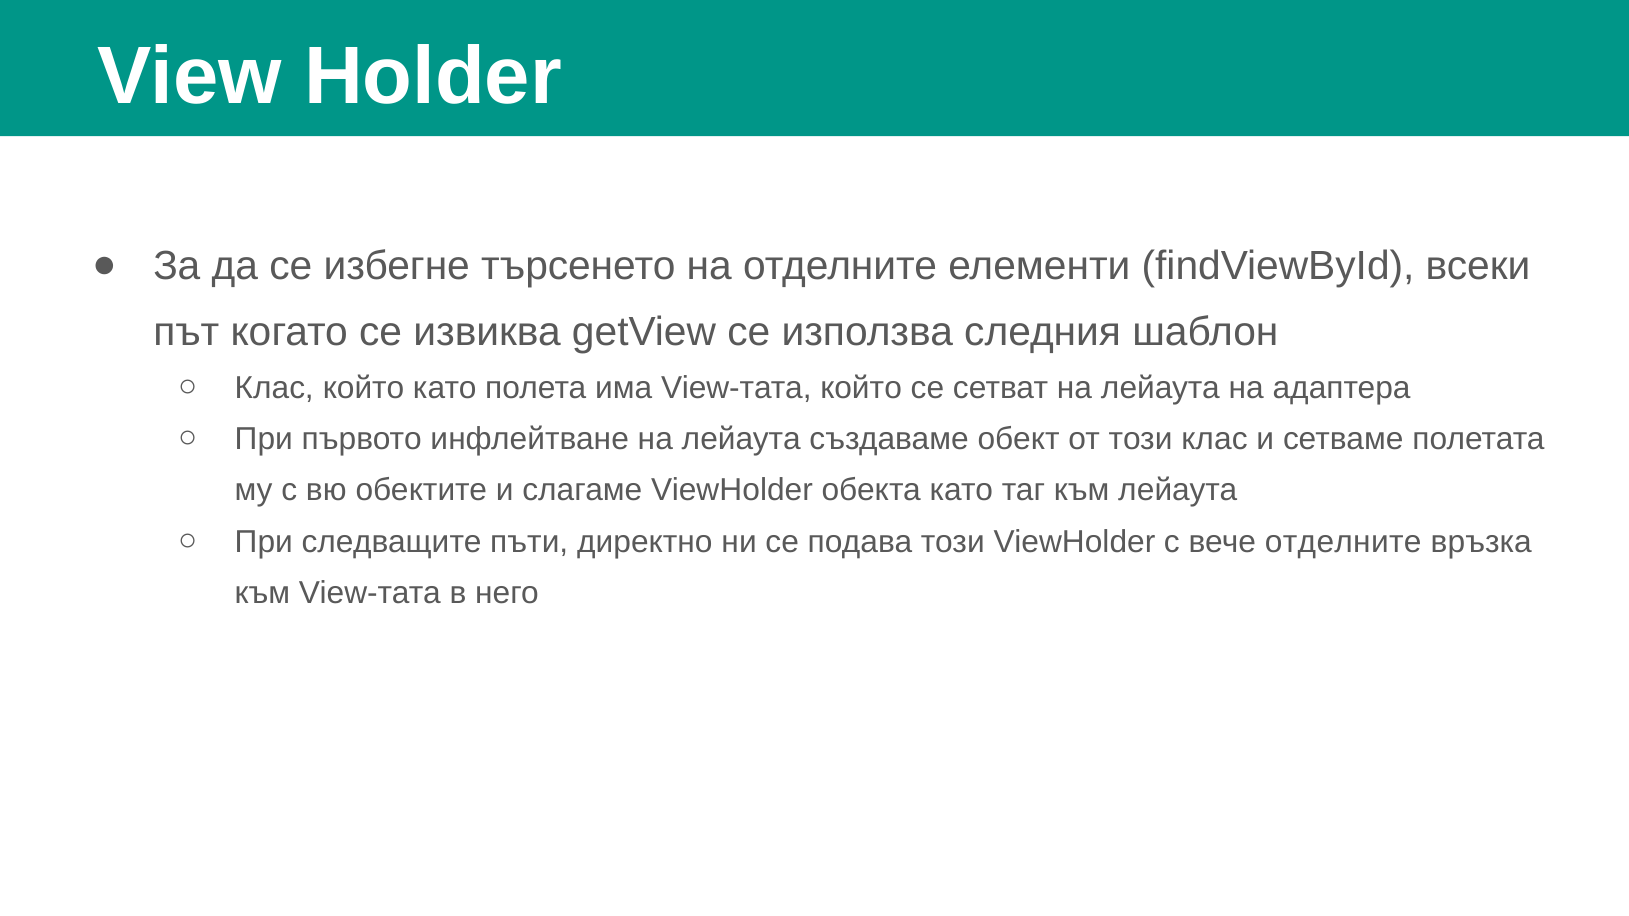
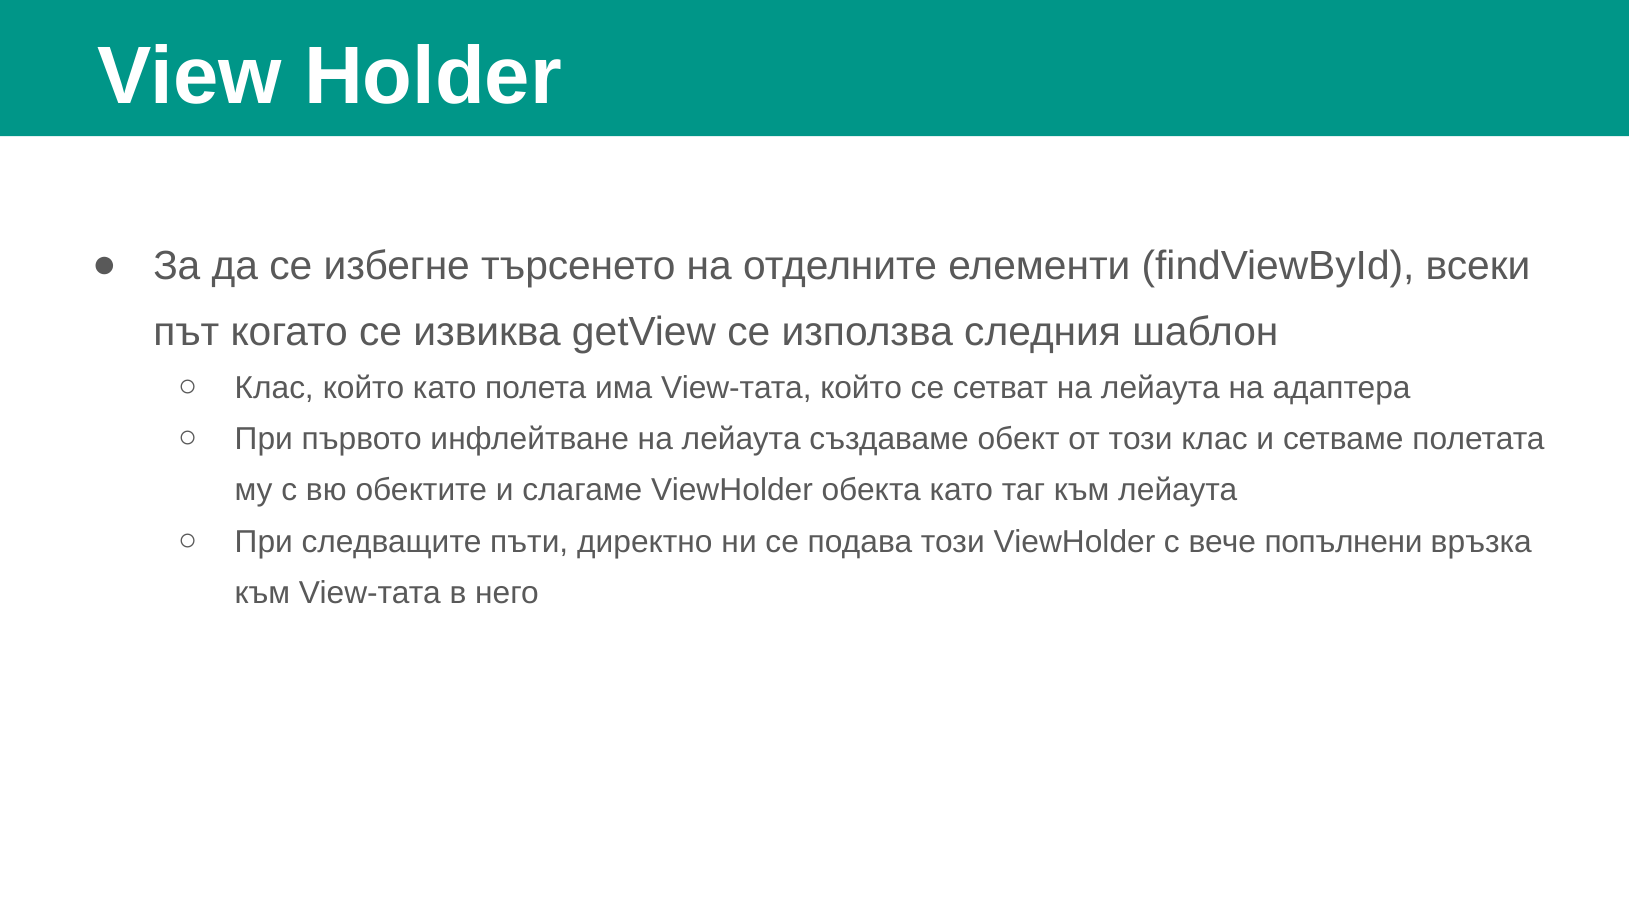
вече отделните: отделните -> попълнени
